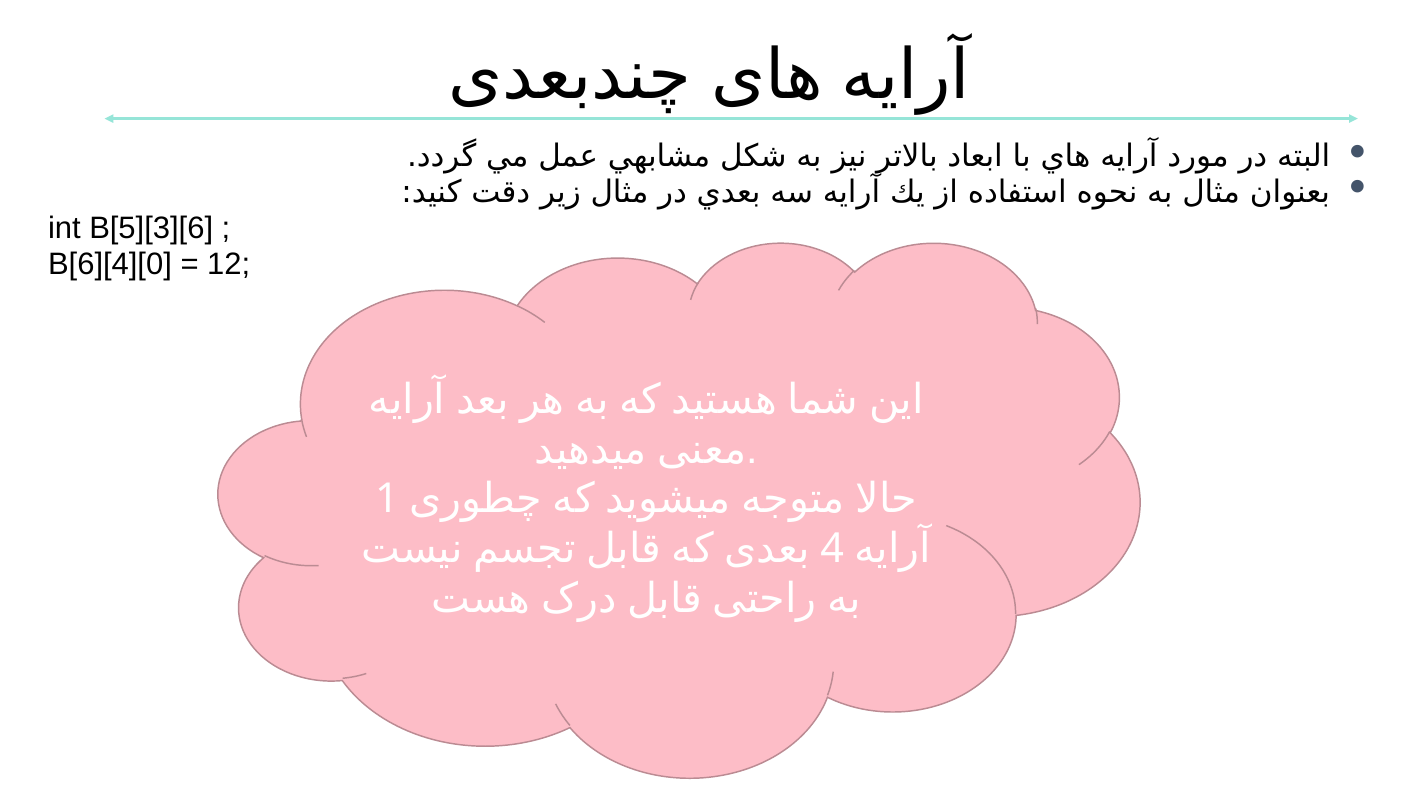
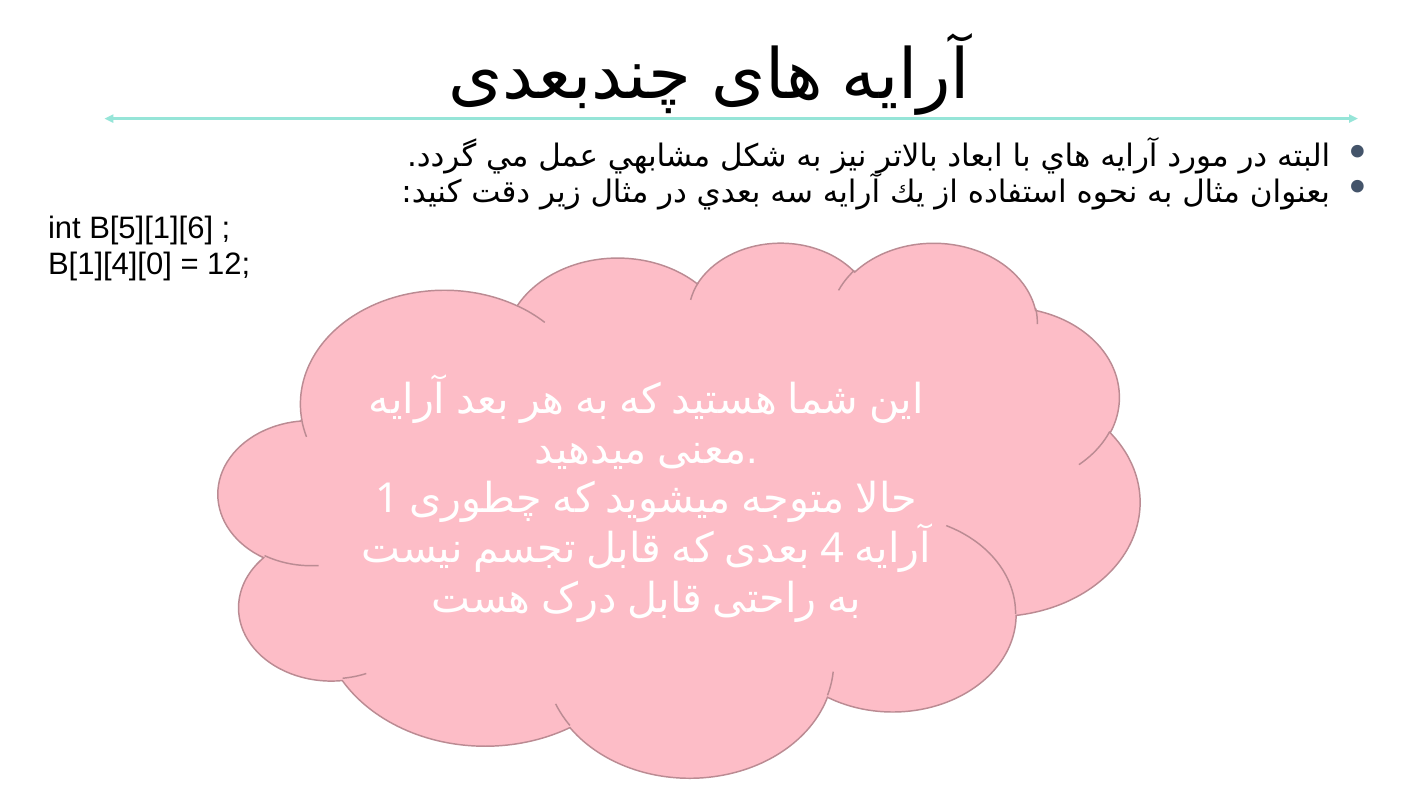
B[5][3][6: B[5][3][6 -> B[5][1][6
B[6][4][0: B[6][4][0 -> B[1][4][0
